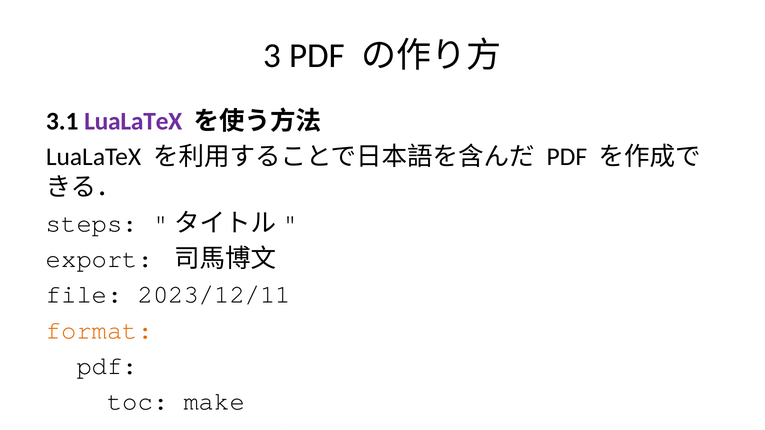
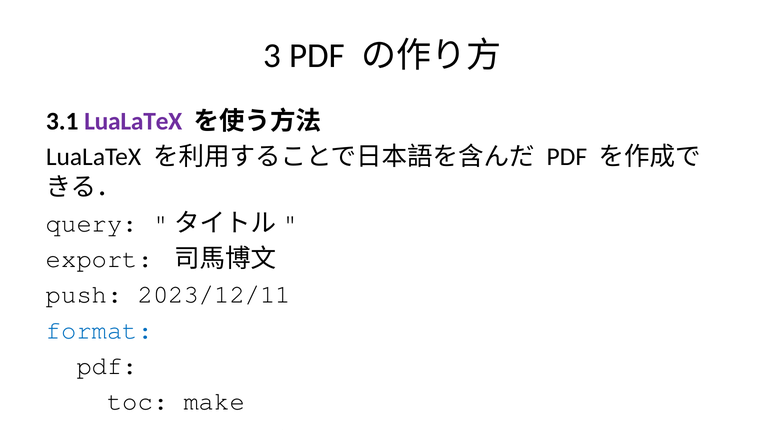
steps at (92, 223): steps -> query
file at (84, 295): file -> push
format colour: orange -> blue
